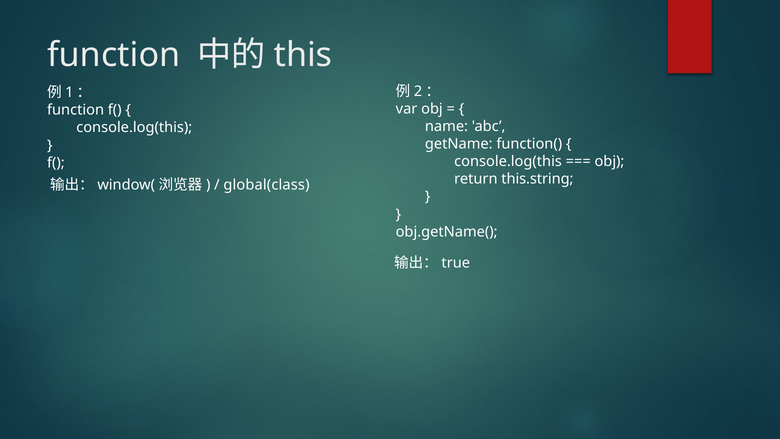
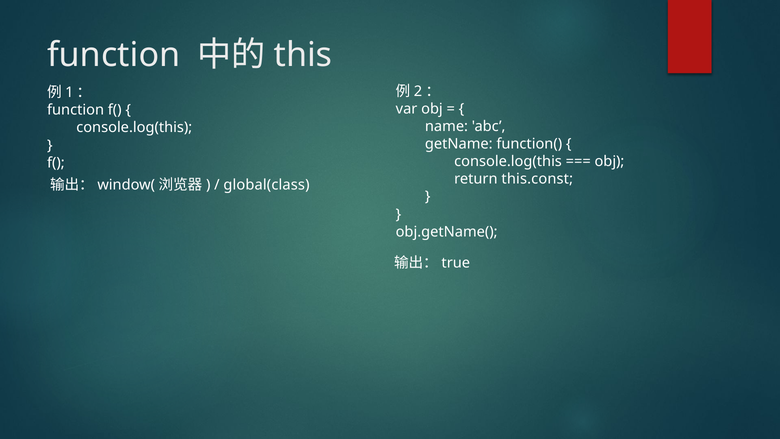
this.string: this.string -> this.const
